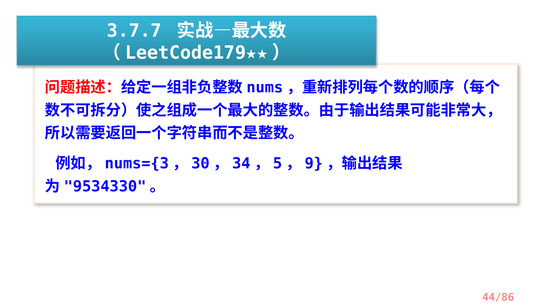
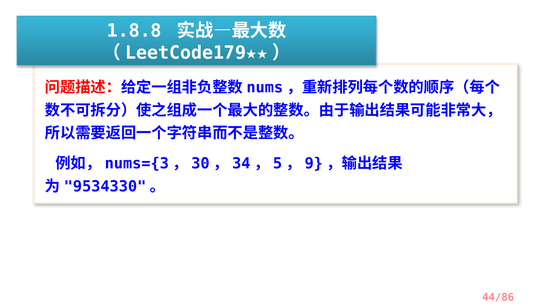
3.7.7: 3.7.7 -> 1.8.8
